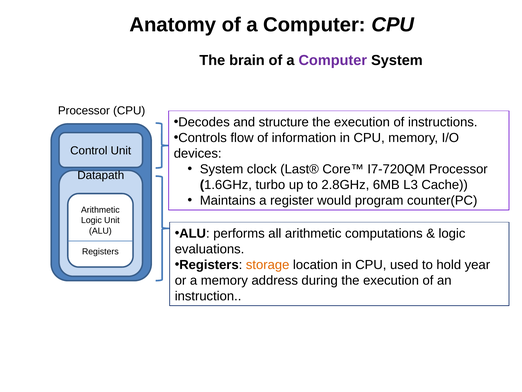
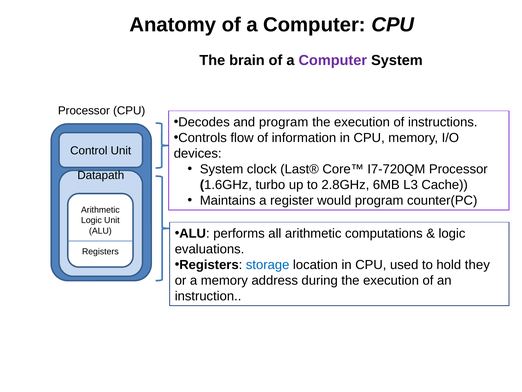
and structure: structure -> program
storage colour: orange -> blue
year: year -> they
